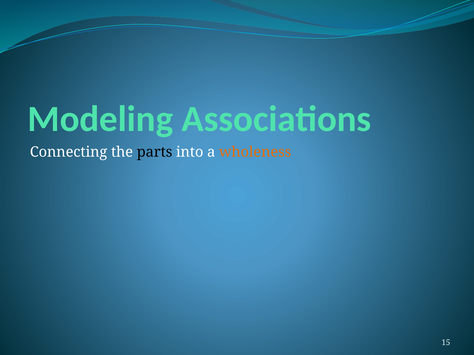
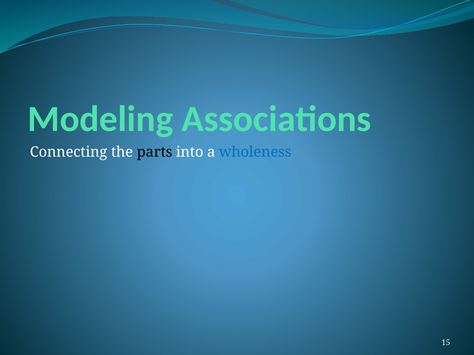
wholeness colour: orange -> blue
